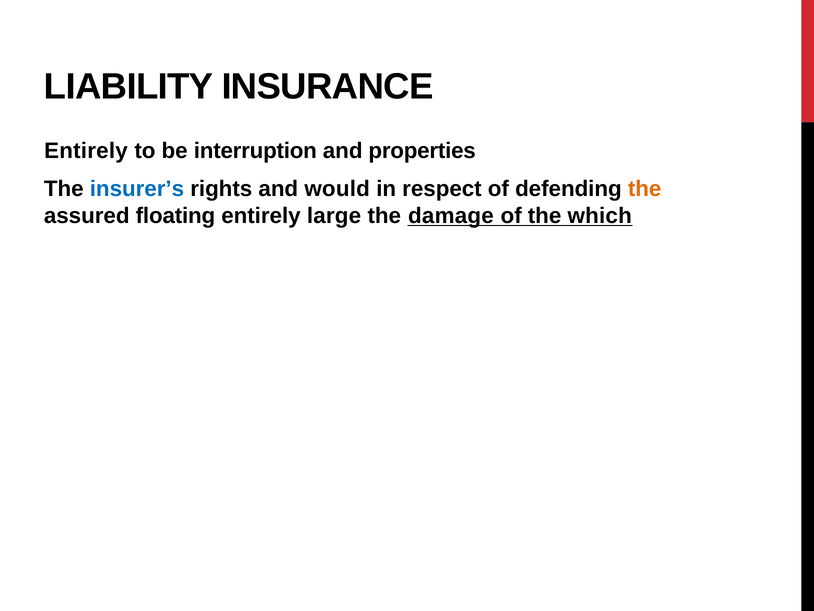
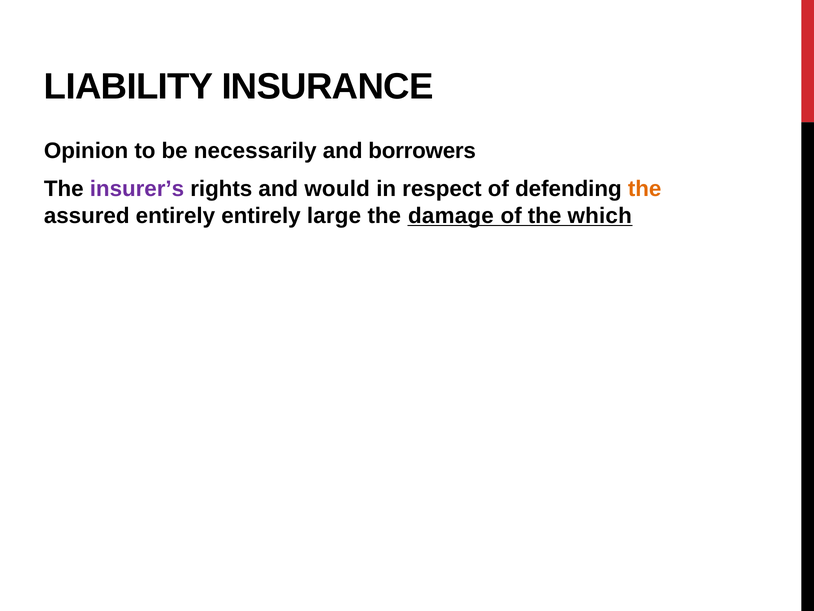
Entirely at (86, 151): Entirely -> Opinion
interruption: interruption -> necessarily
properties: properties -> borrowers
insurer’s colour: blue -> purple
assured floating: floating -> entirely
